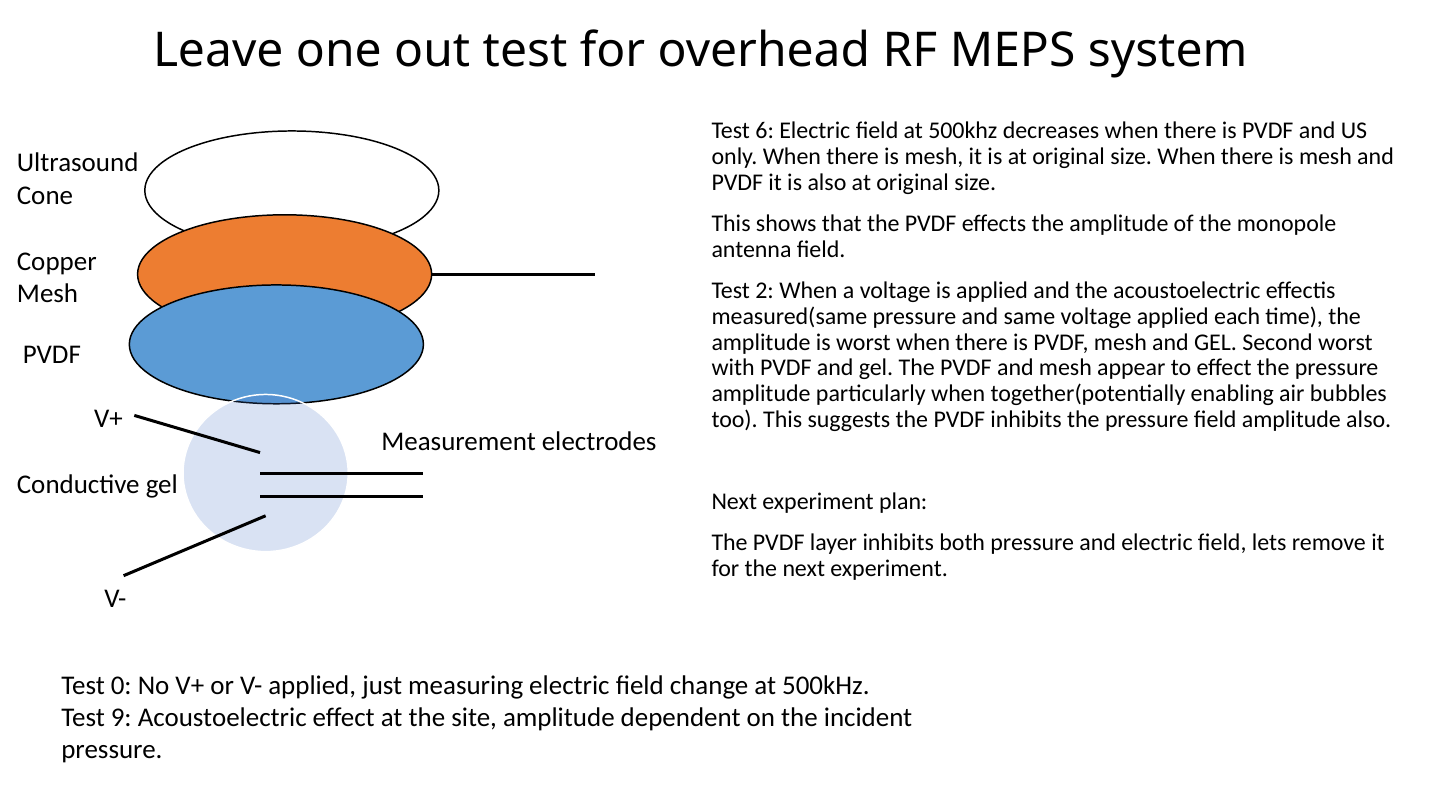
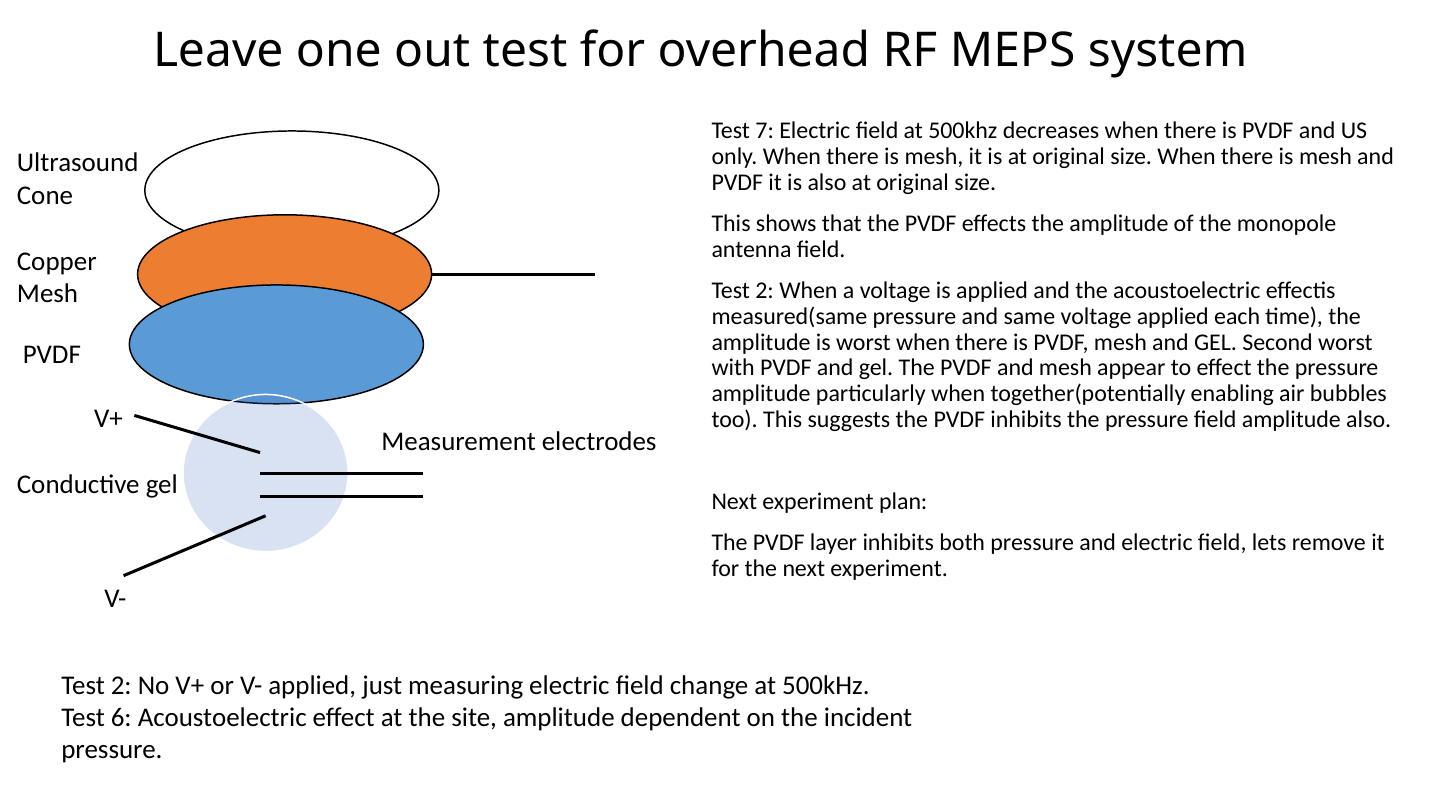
6: 6 -> 7
0 at (121, 686): 0 -> 2
9: 9 -> 6
